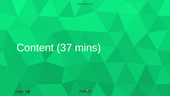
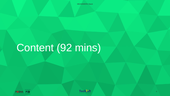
37: 37 -> 92
